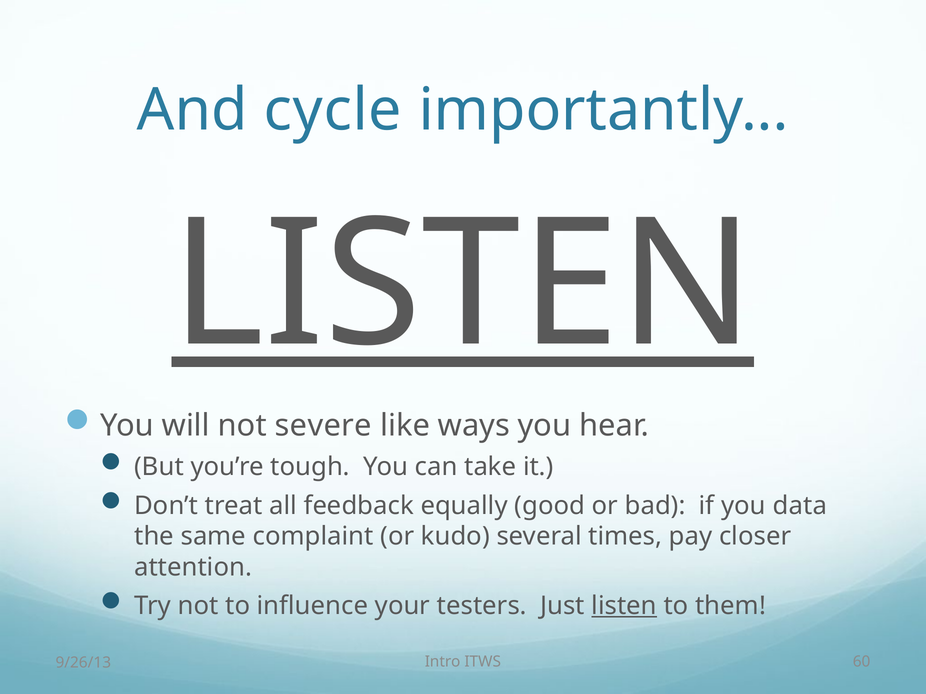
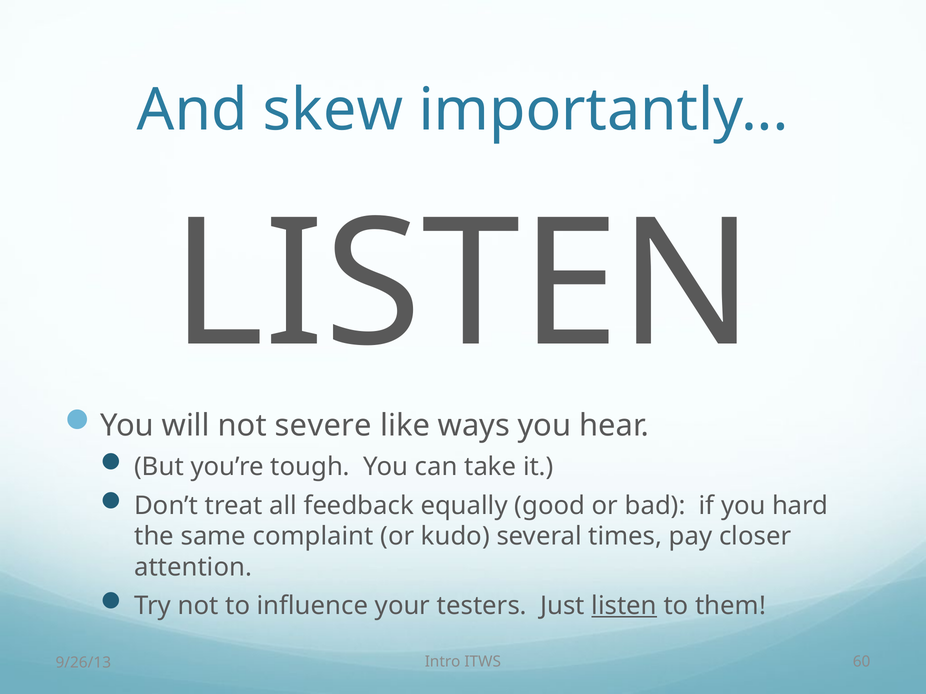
cycle: cycle -> skew
LISTEN at (463, 286) underline: present -> none
data: data -> hard
